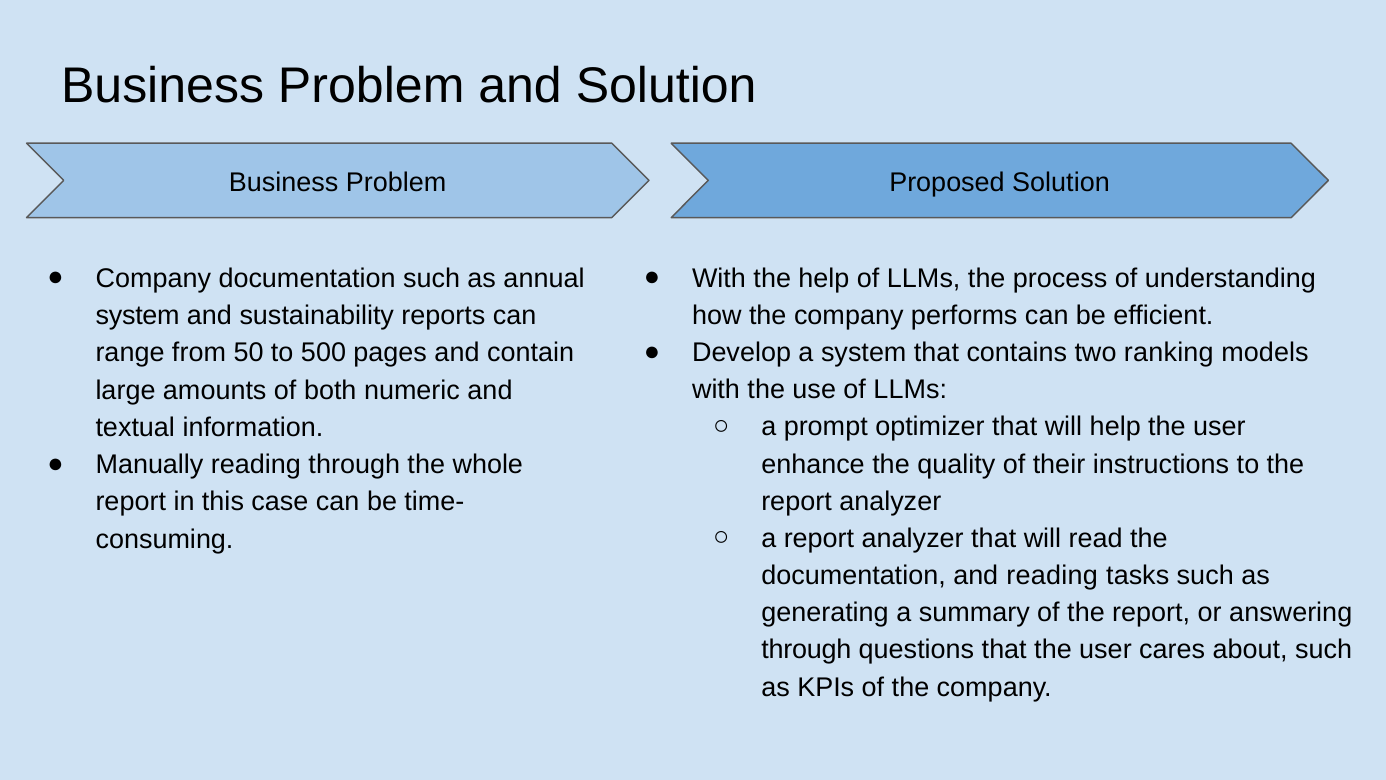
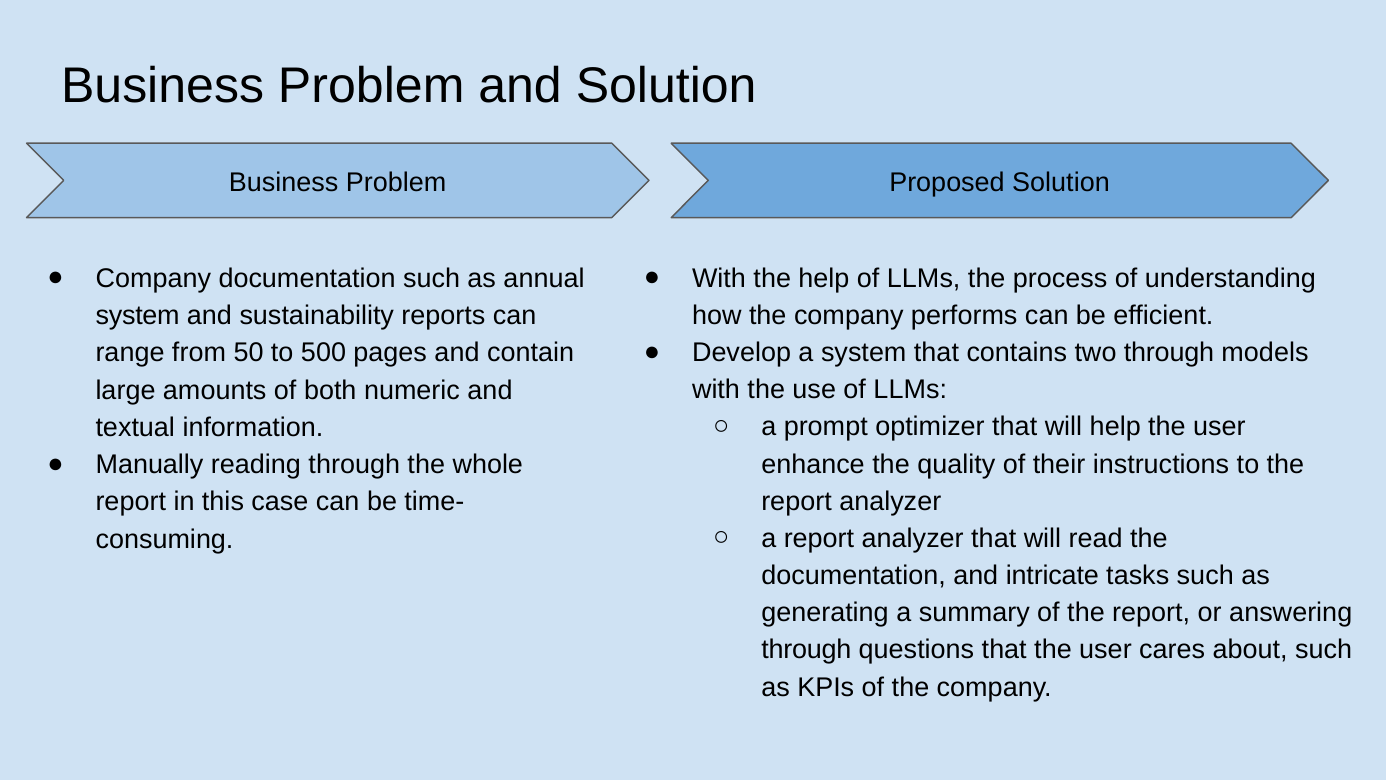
two ranking: ranking -> through
and reading: reading -> intricate
